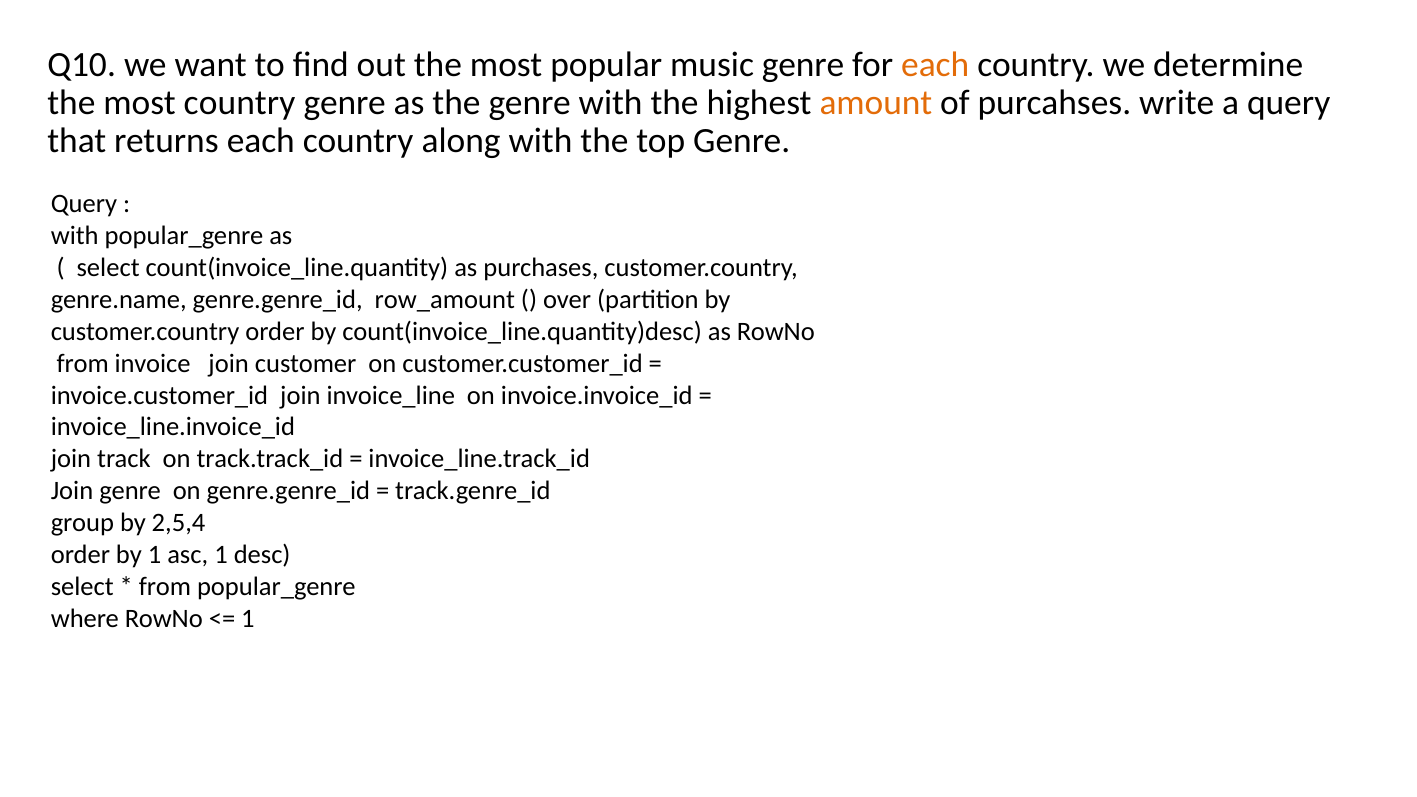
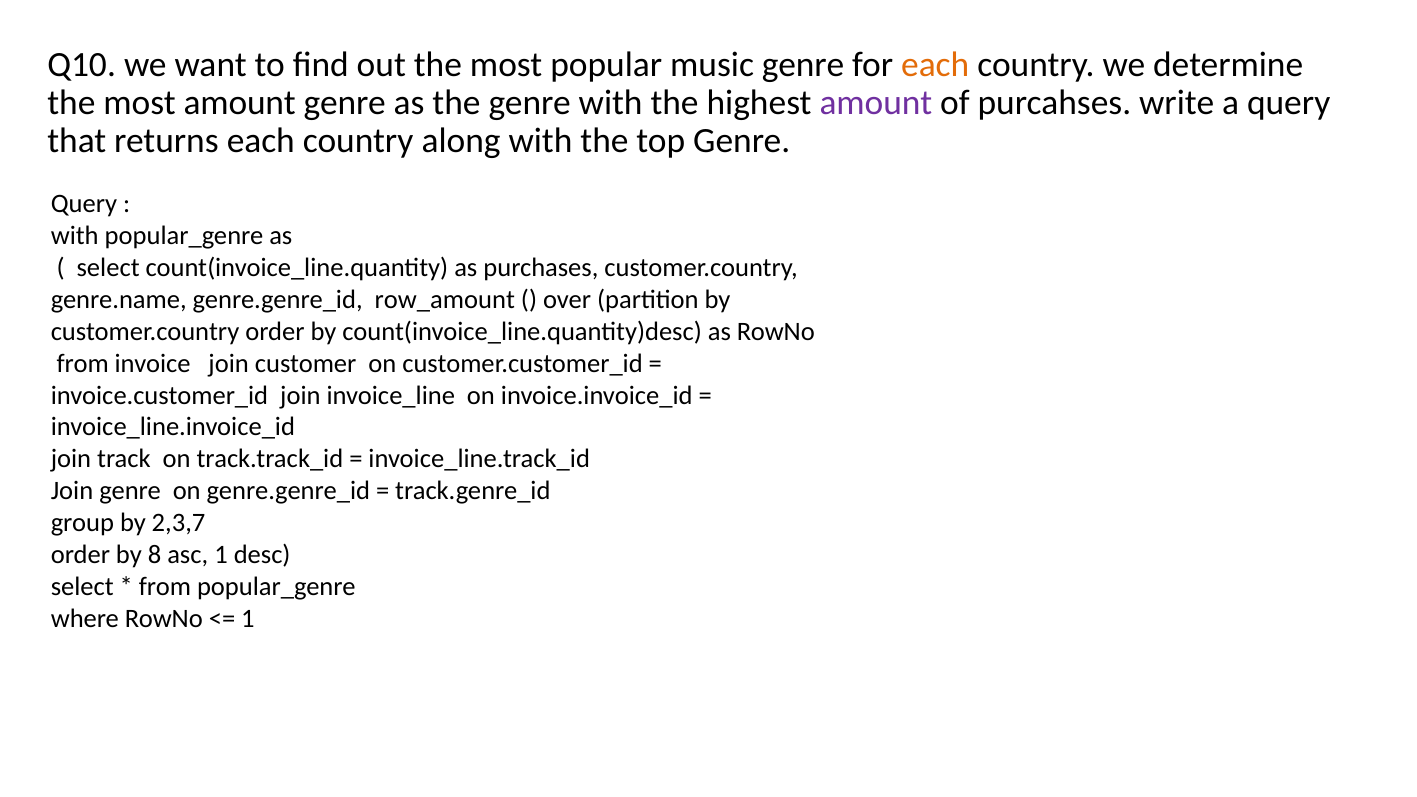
most country: country -> amount
amount at (876, 103) colour: orange -> purple
2,5,4: 2,5,4 -> 2,3,7
by 1: 1 -> 8
